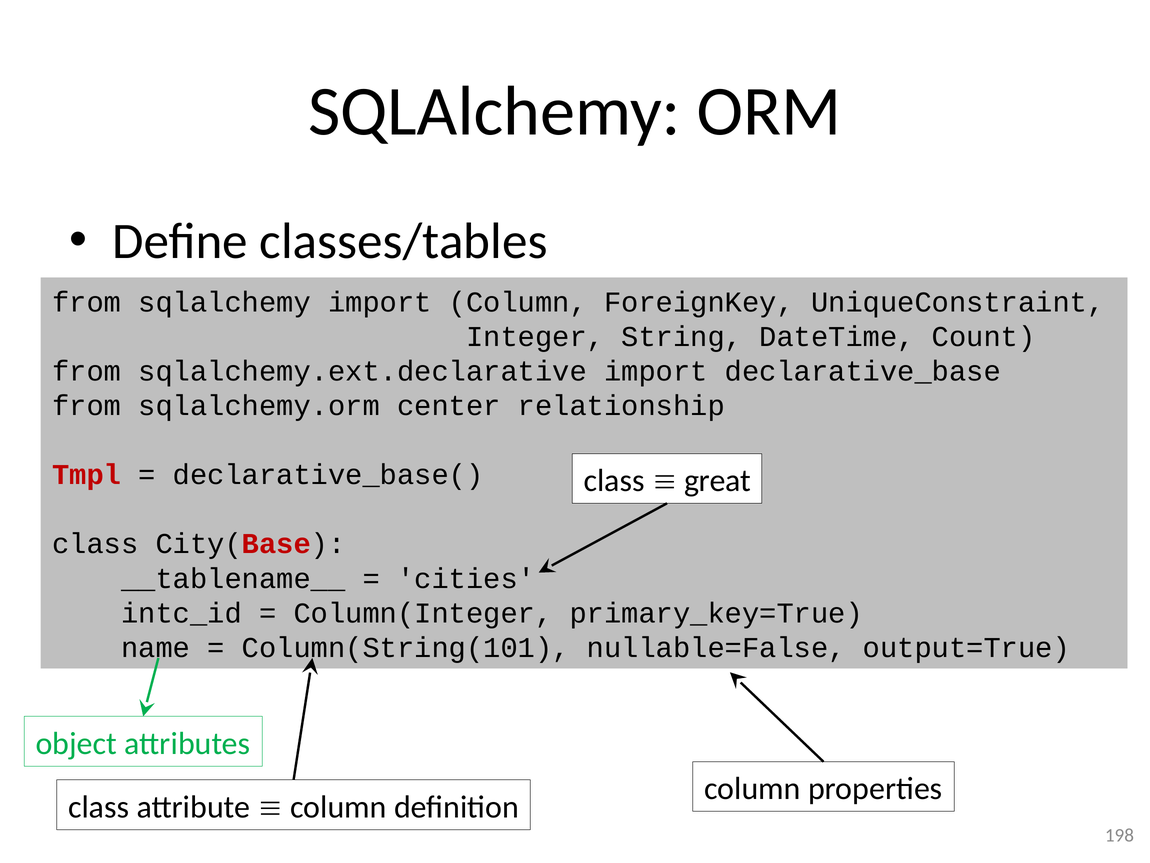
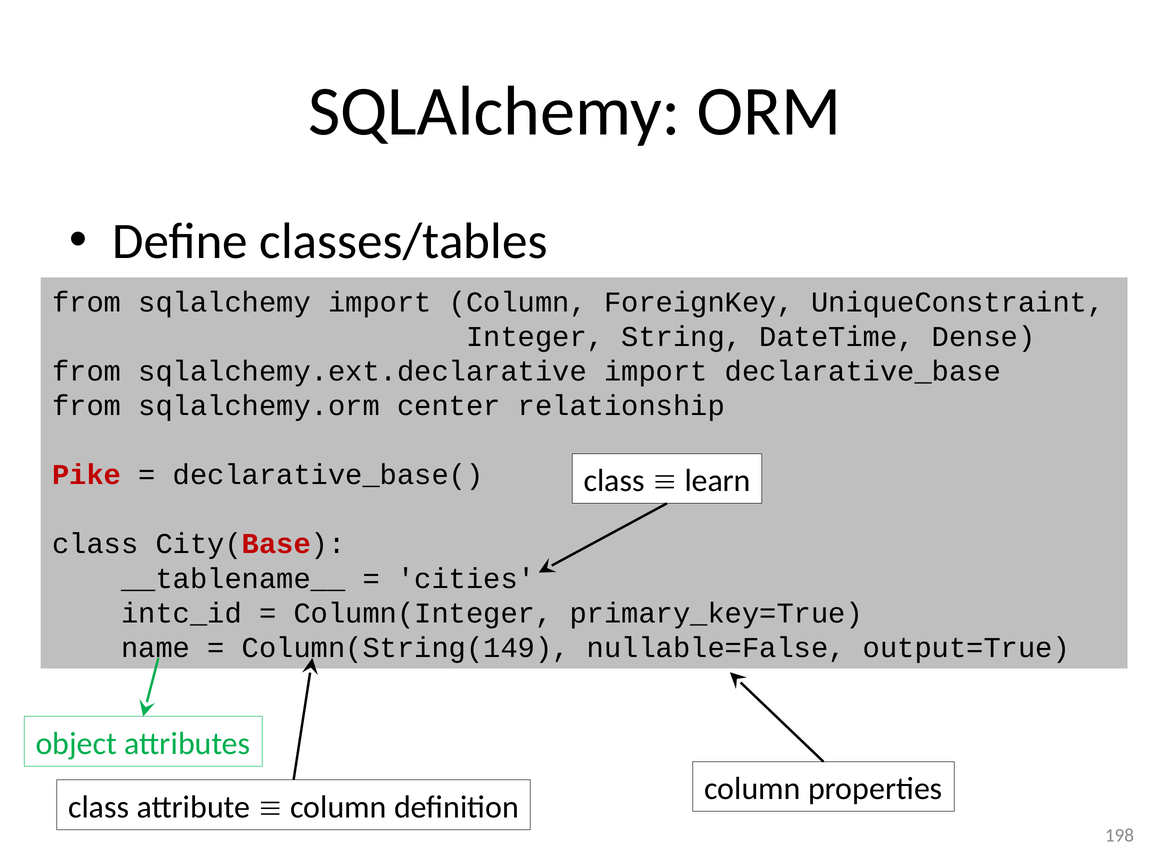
Count: Count -> Dense
Tmpl: Tmpl -> Pike
great: great -> learn
Column(String(101: Column(String(101 -> Column(String(149
